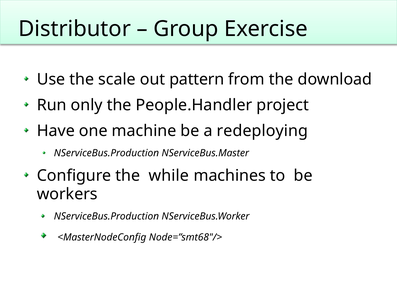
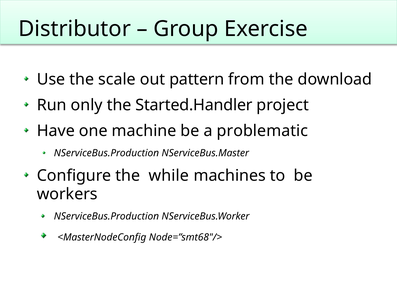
People.Handler: People.Handler -> Started.Handler
redeploying: redeploying -> problematic
